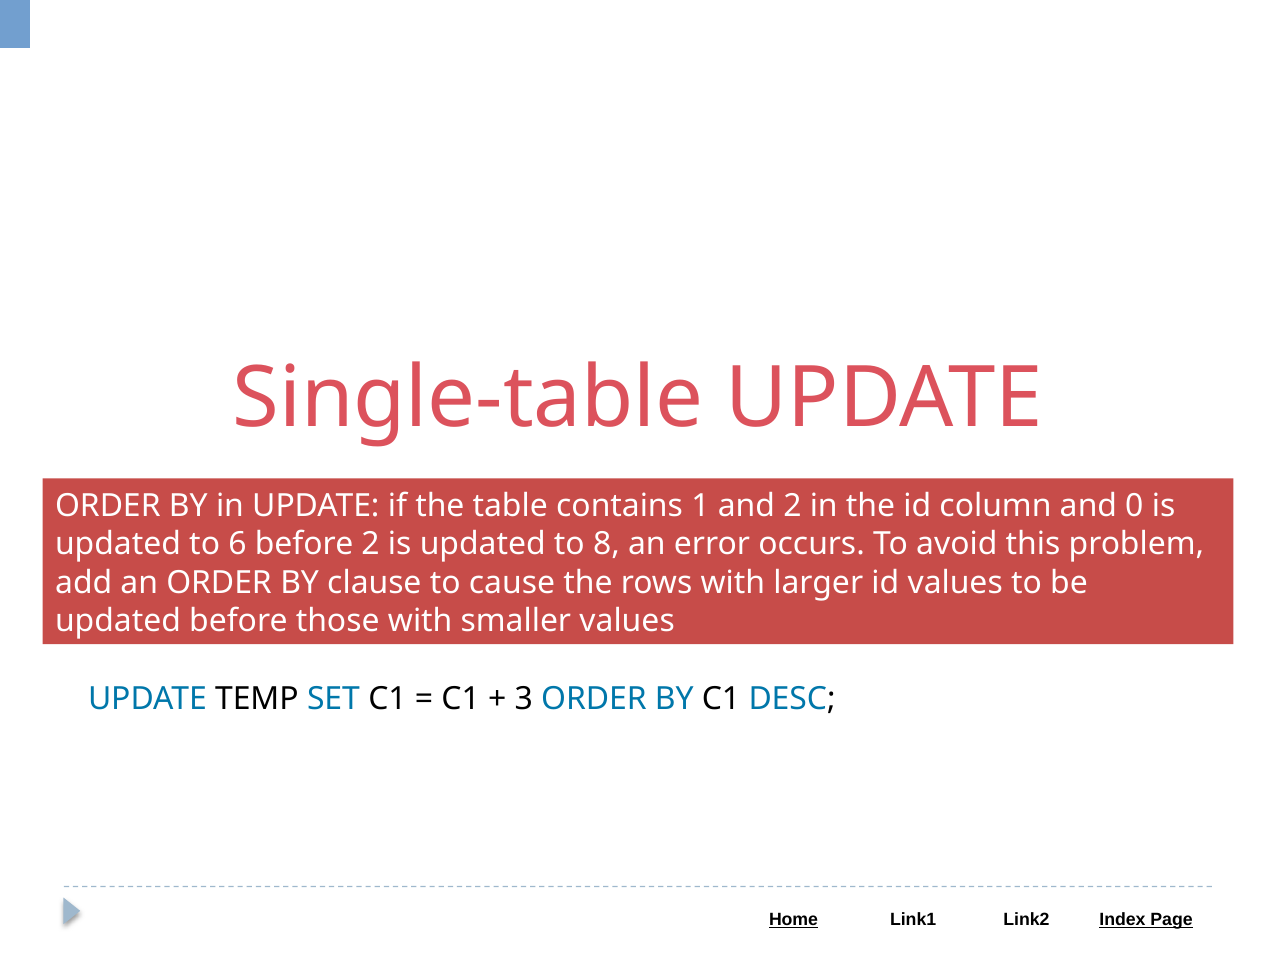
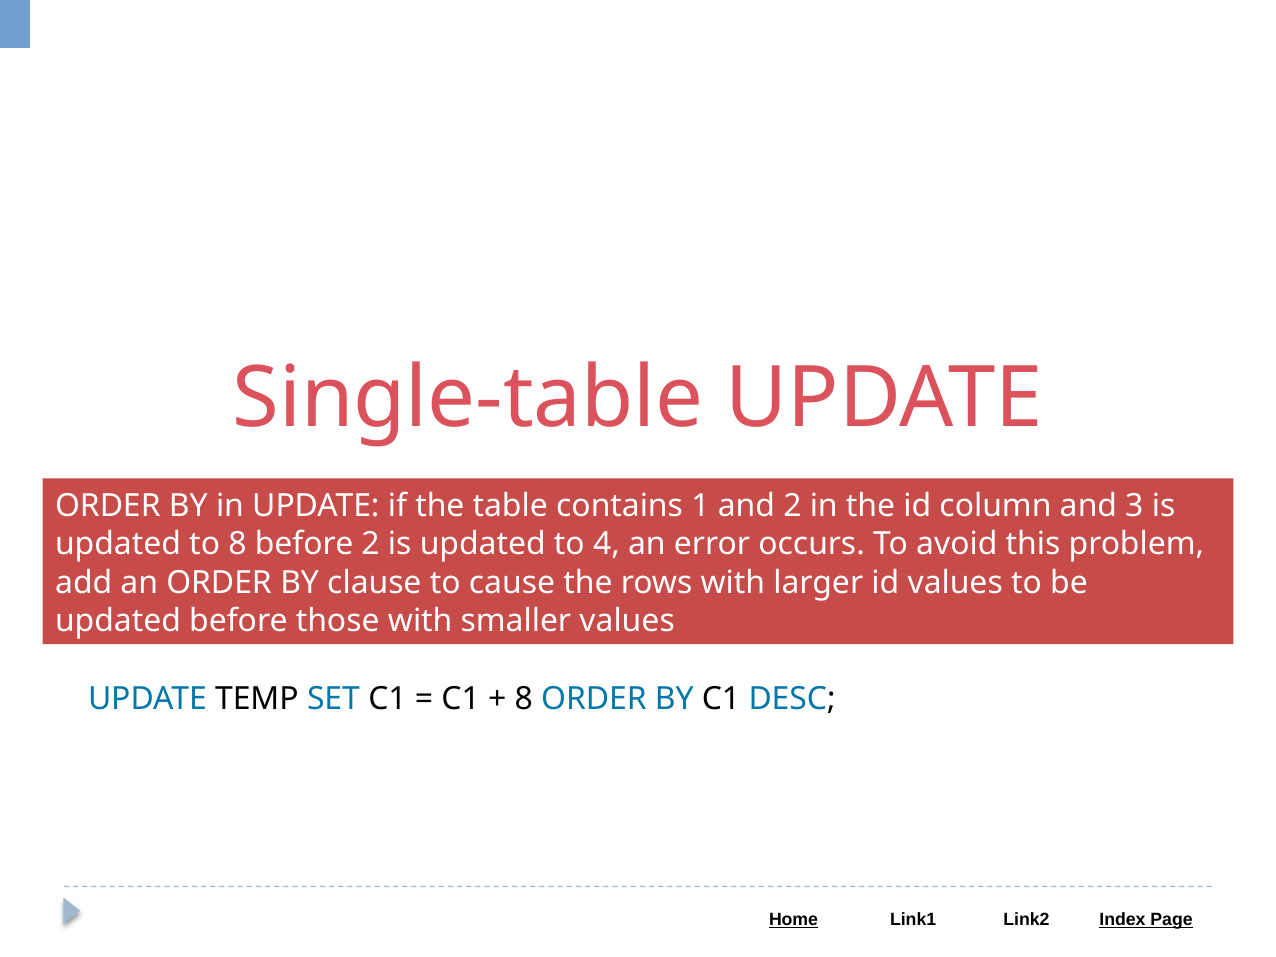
0: 0 -> 3
to 6: 6 -> 8
8: 8 -> 4
3 at (524, 699): 3 -> 8
